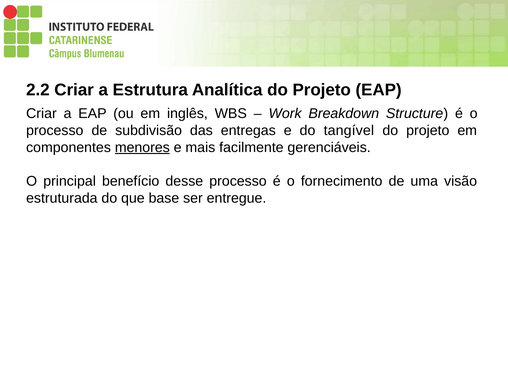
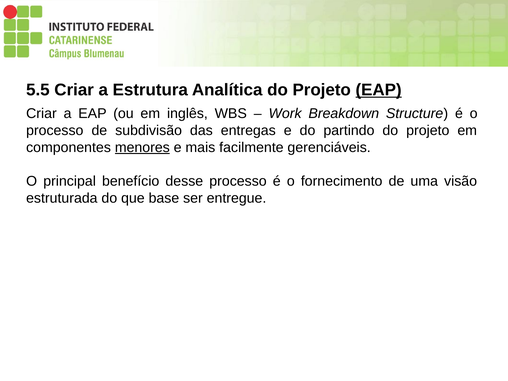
2.2: 2.2 -> 5.5
EAP at (379, 90) underline: none -> present
tangível: tangível -> partindo
